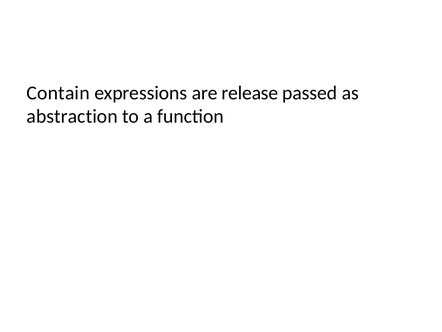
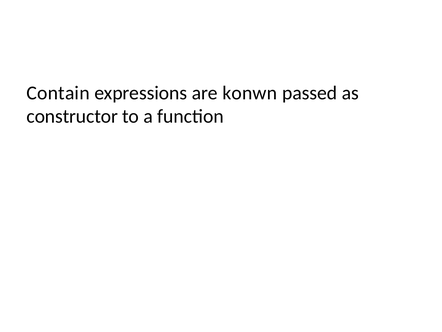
release: release -> konwn
abstraction: abstraction -> constructor
